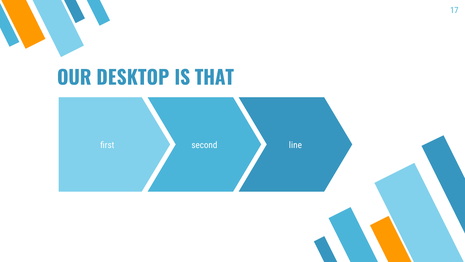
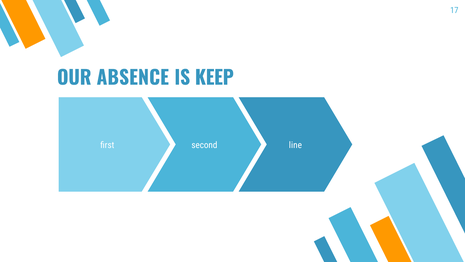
DESKTOP: DESKTOP -> ABSENCE
THAT: THAT -> KEEP
